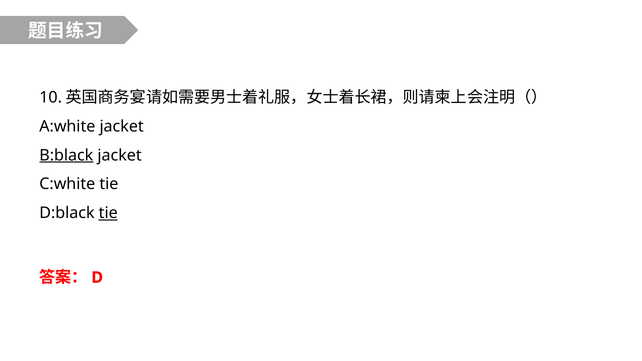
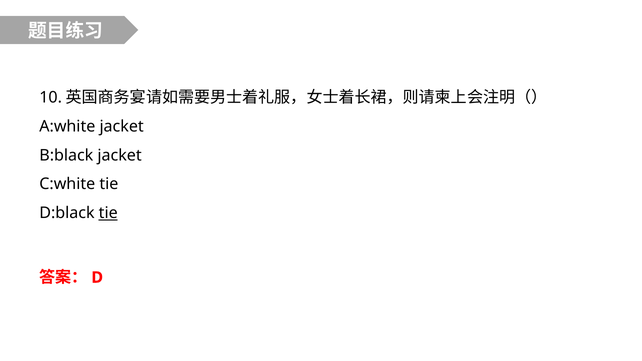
B:black underline: present -> none
